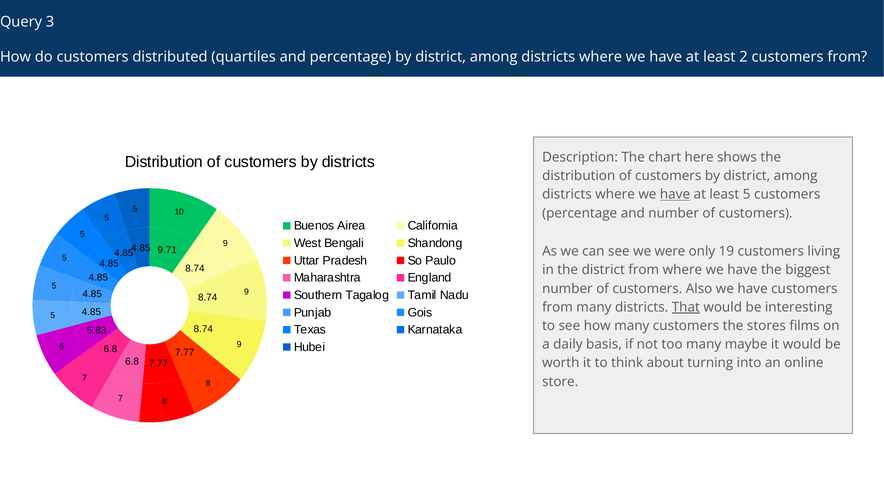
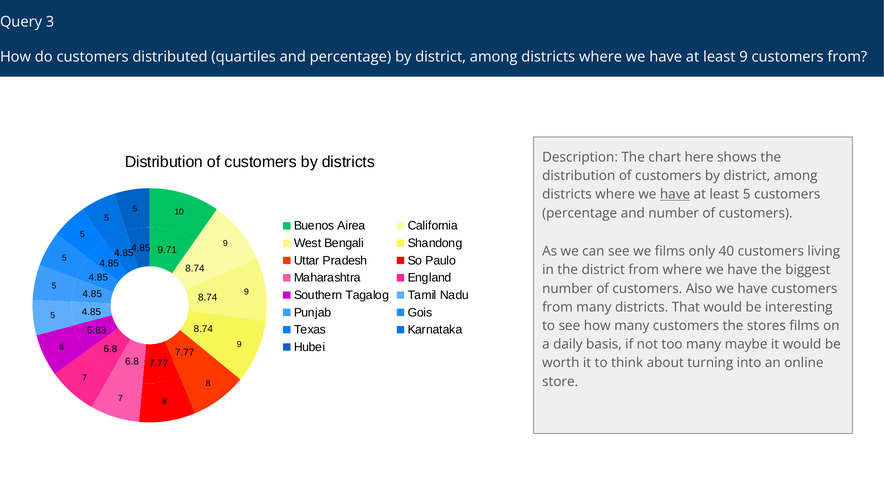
least 2: 2 -> 9
we were: were -> films
19: 19 -> 40
That underline: present -> none
